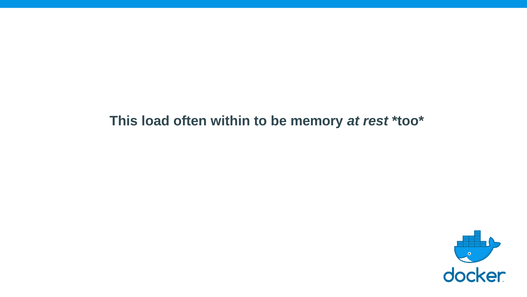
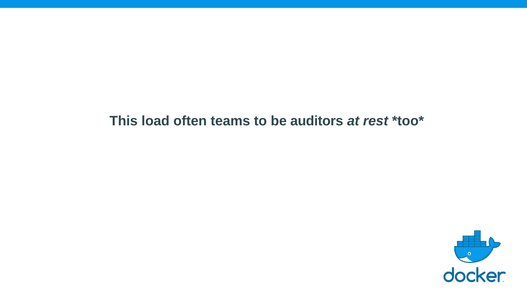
within: within -> teams
memory: memory -> auditors
